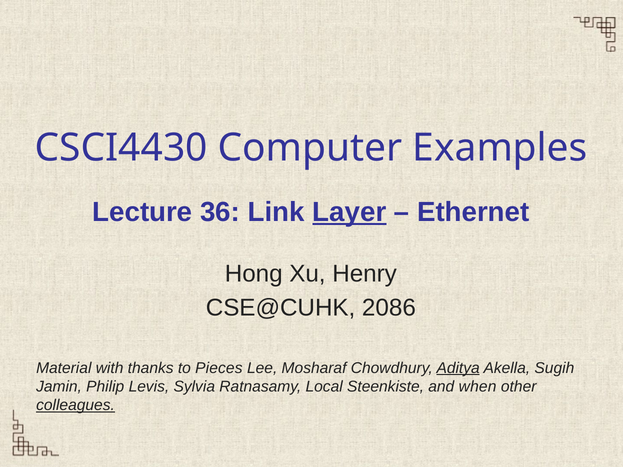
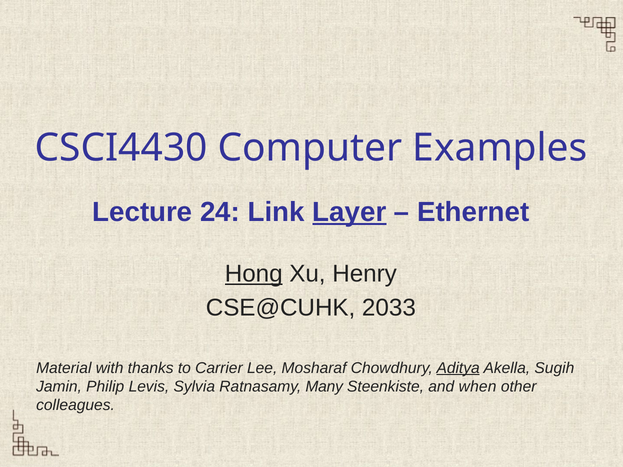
36: 36 -> 24
Hong underline: none -> present
2086: 2086 -> 2033
Pieces: Pieces -> Carrier
Local: Local -> Many
colleagues underline: present -> none
